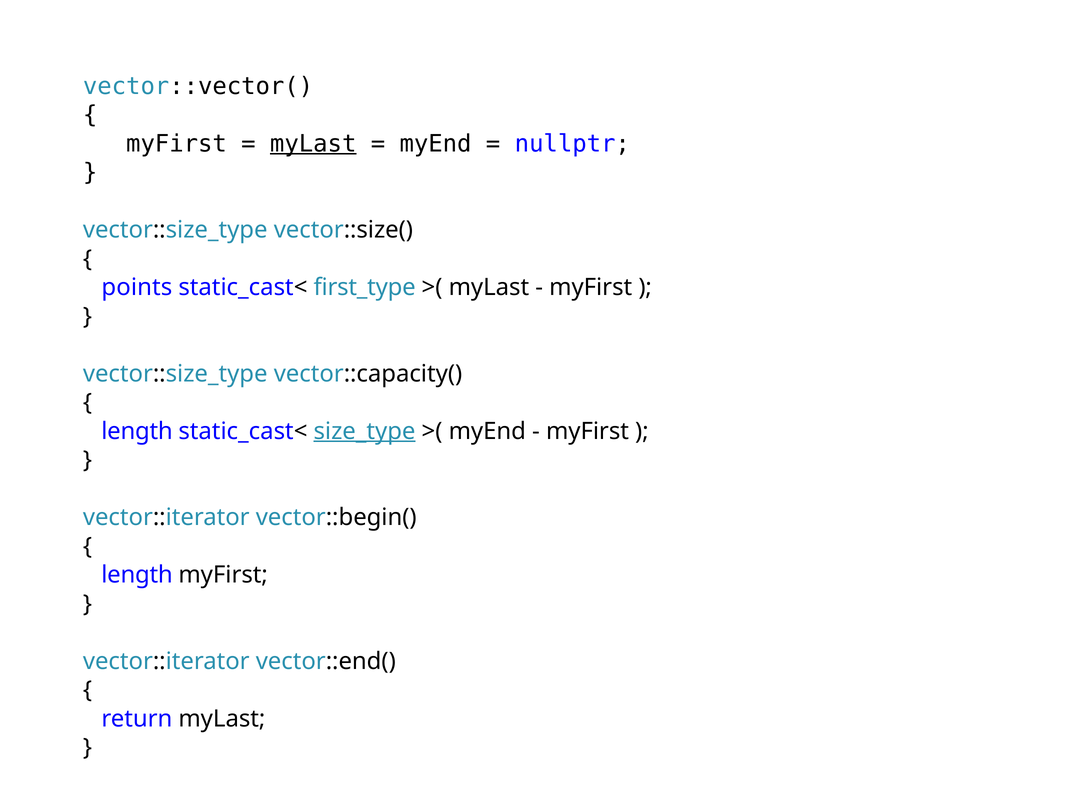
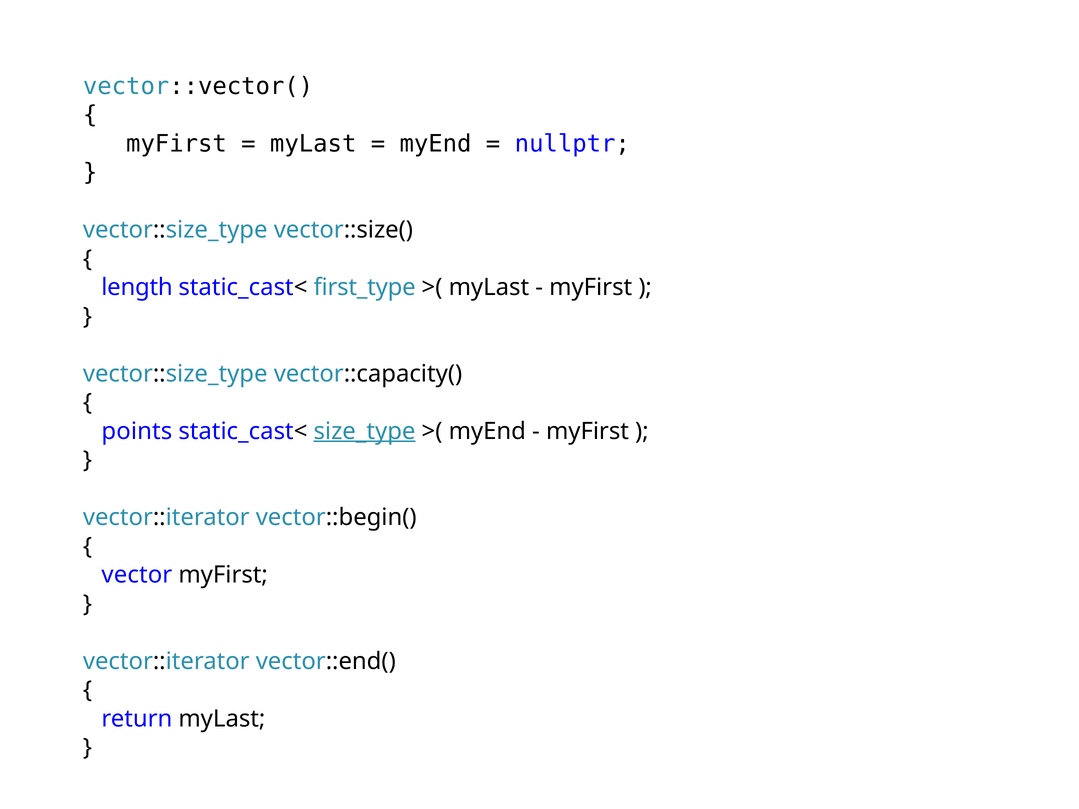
myLast at (313, 144) underline: present -> none
points: points -> length
length at (137, 431): length -> points
length at (137, 575): length -> vector
